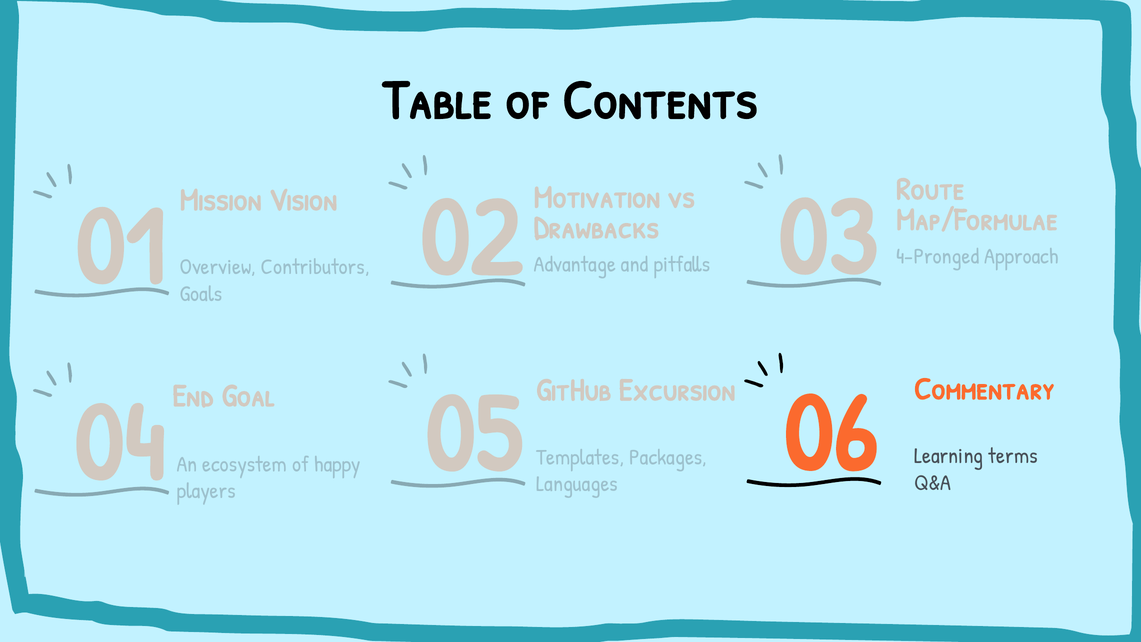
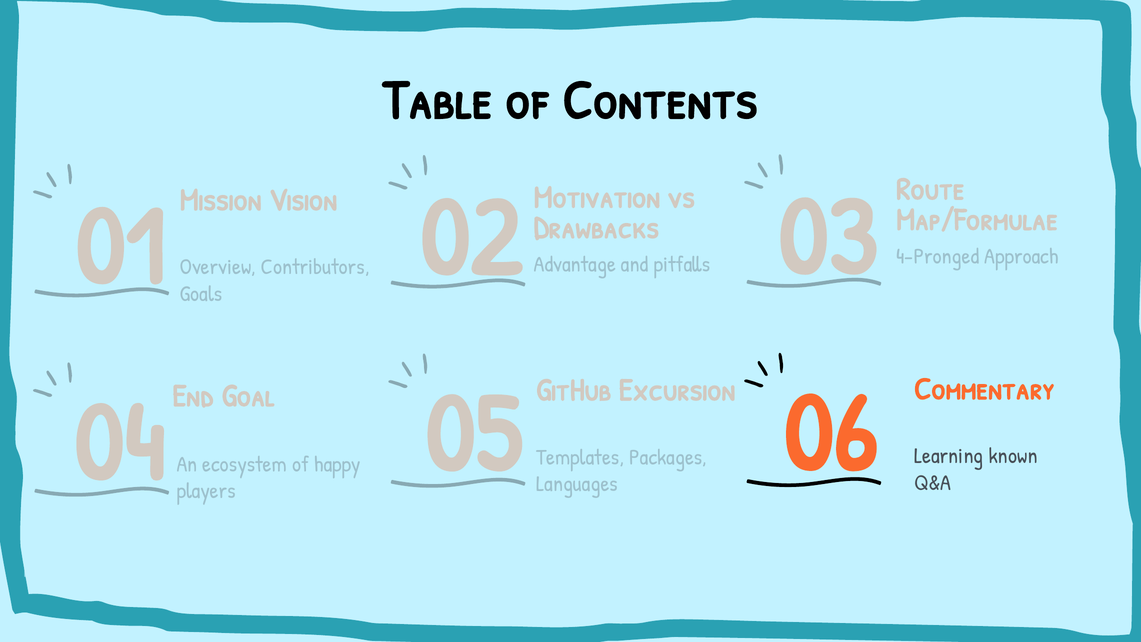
terms: terms -> known
